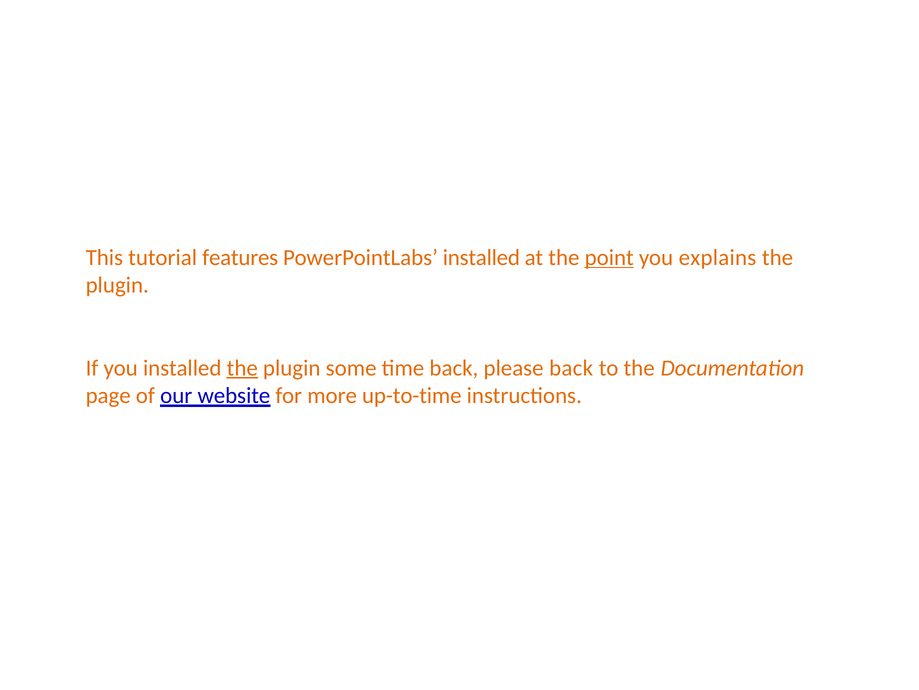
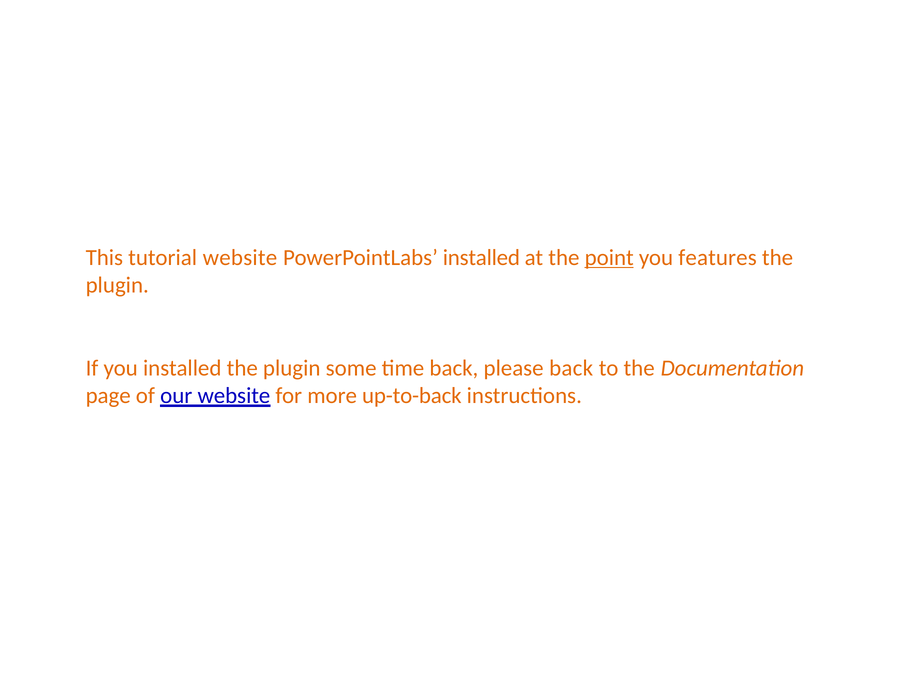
tutorial features: features -> website
explains: explains -> features
the at (242, 368) underline: present -> none
up-to-time: up-to-time -> up-to-back
